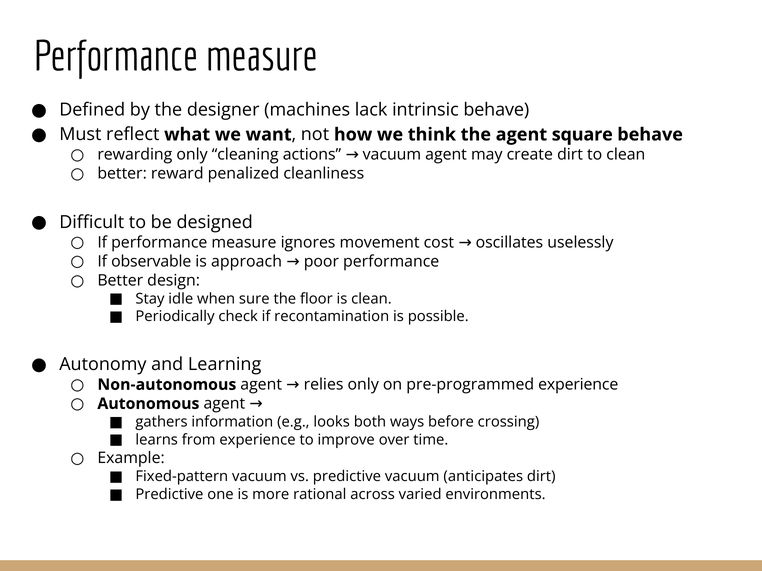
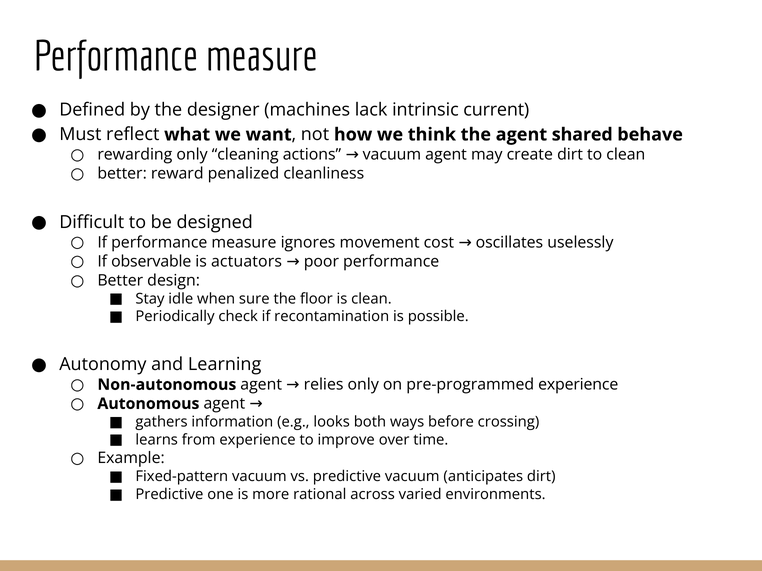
intrinsic behave: behave -> current
square: square -> shared
approach: approach -> actuators
